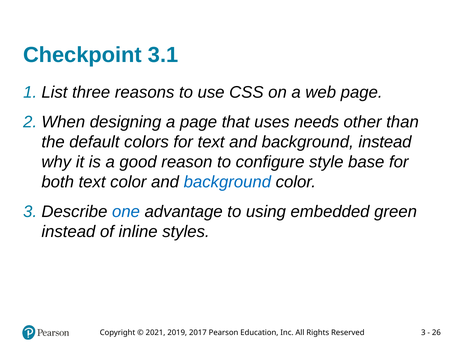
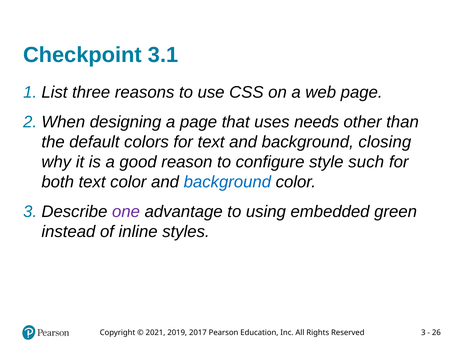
background instead: instead -> closing
base: base -> such
one colour: blue -> purple
